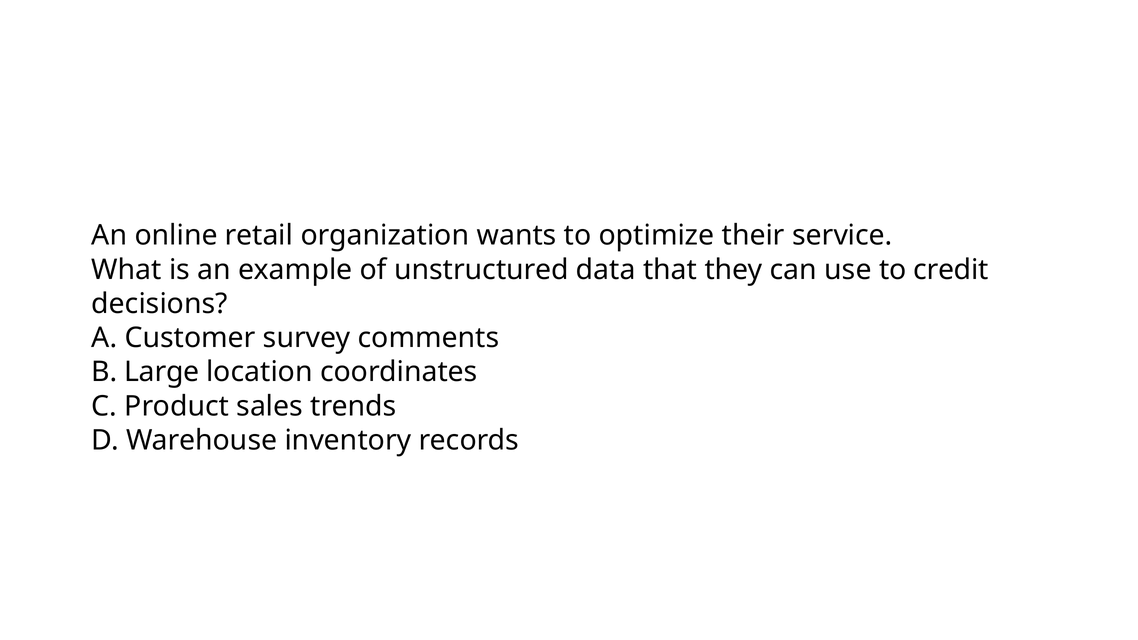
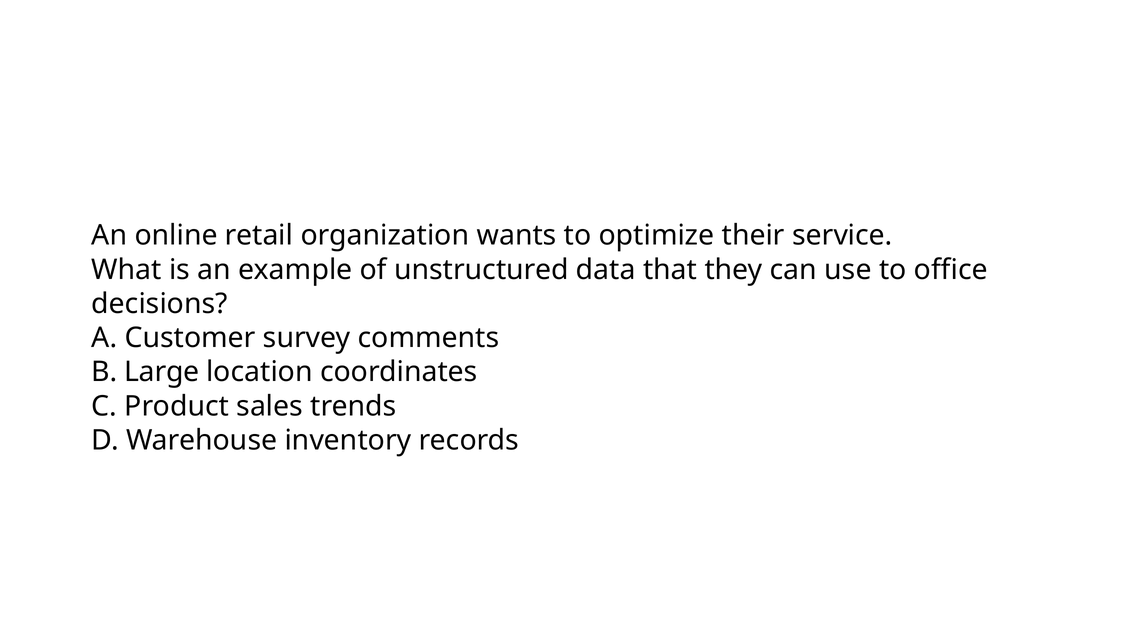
credit: credit -> office
